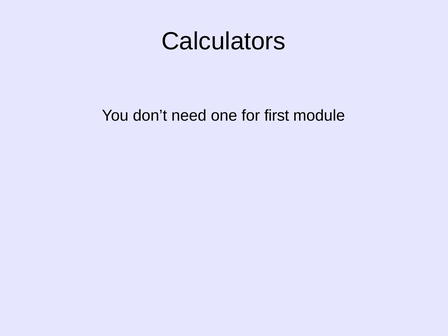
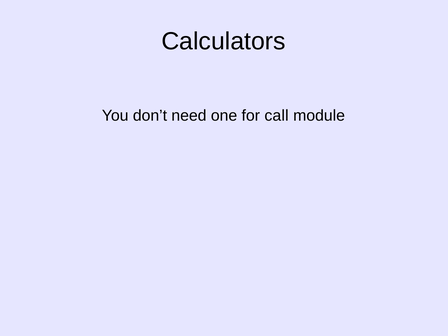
first: first -> call
